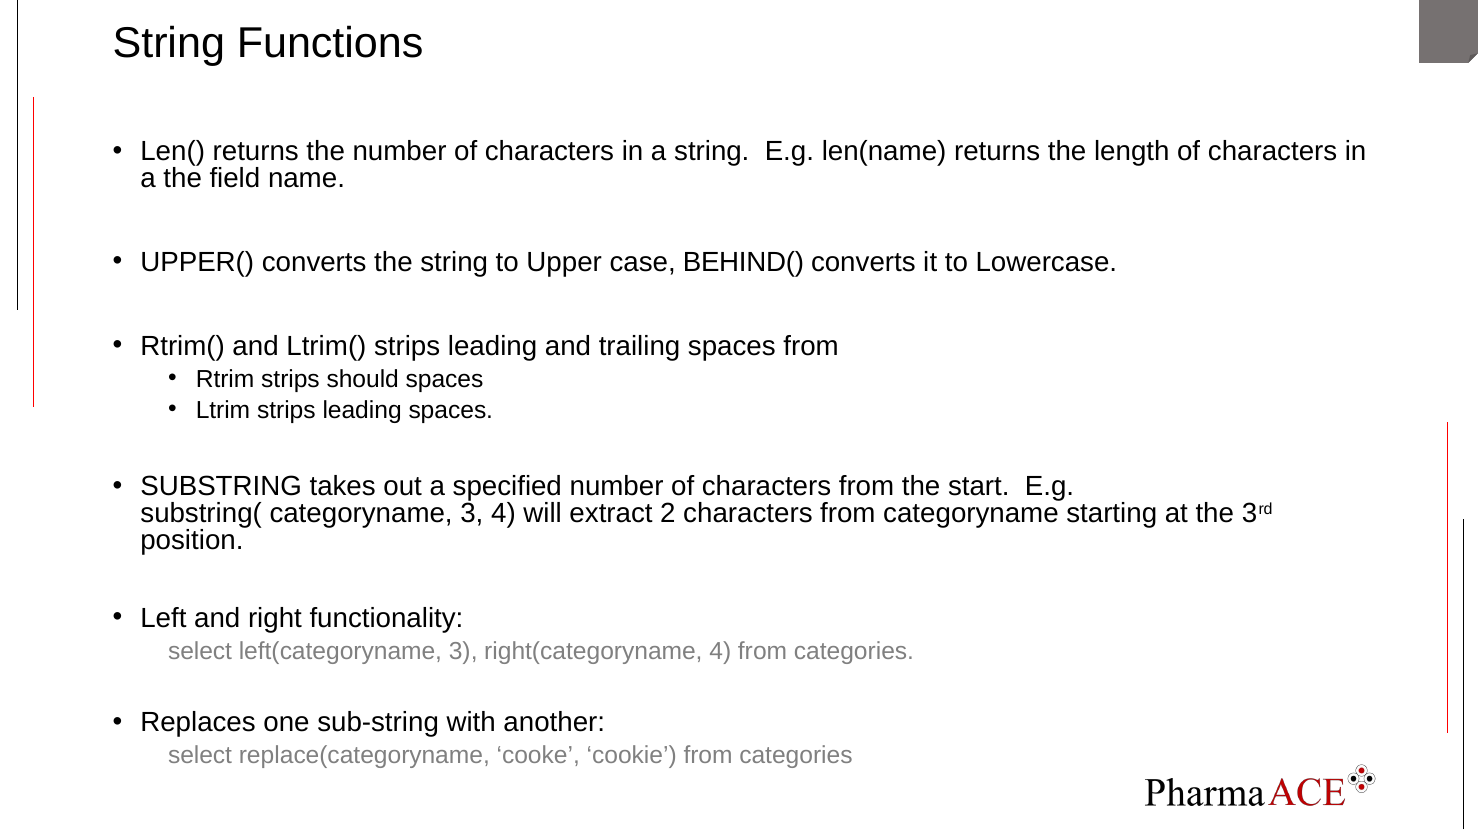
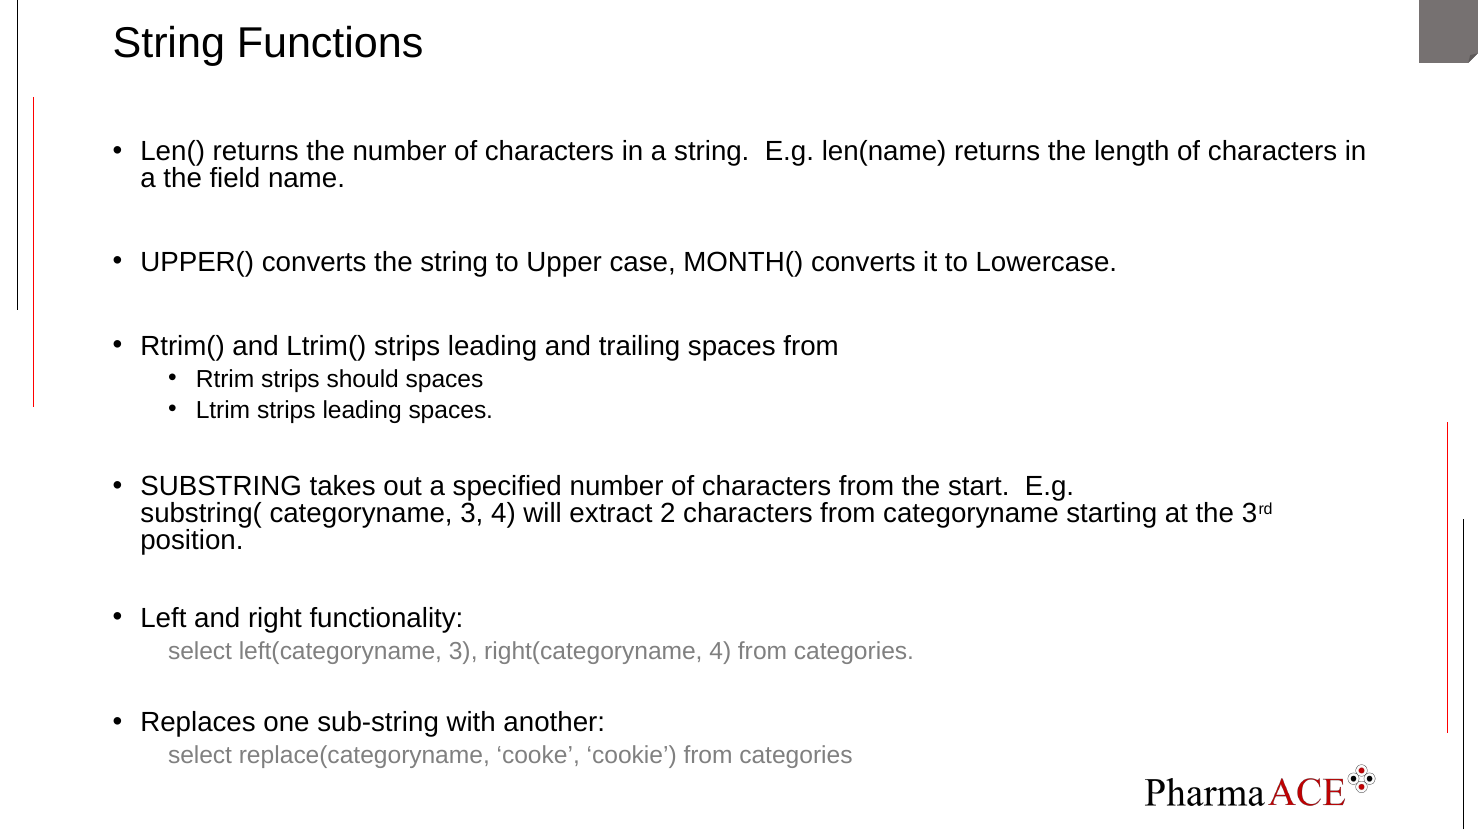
BEHIND(: BEHIND( -> MONTH(
